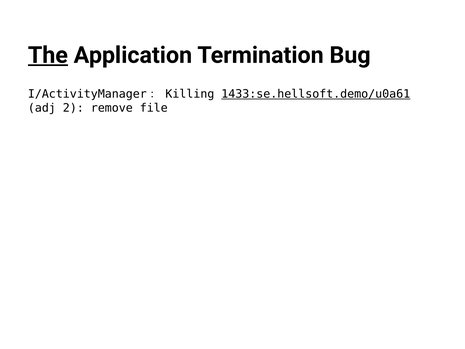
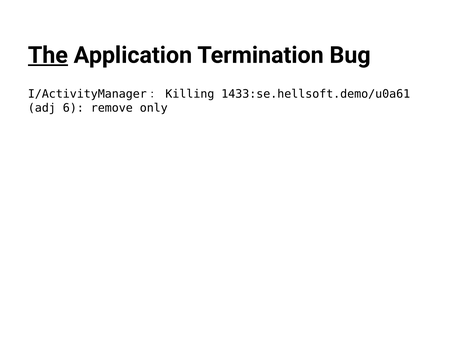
1433:se.hellsoft.demo/u0a61 underline: present -> none
2: 2 -> 6
file: file -> only
